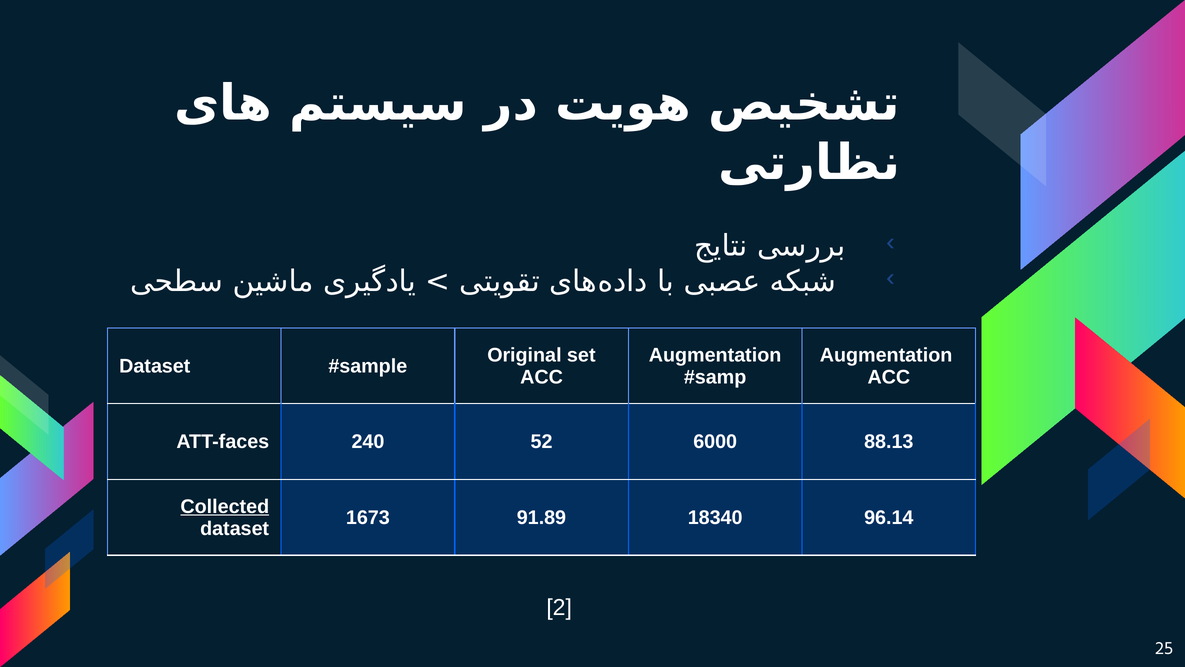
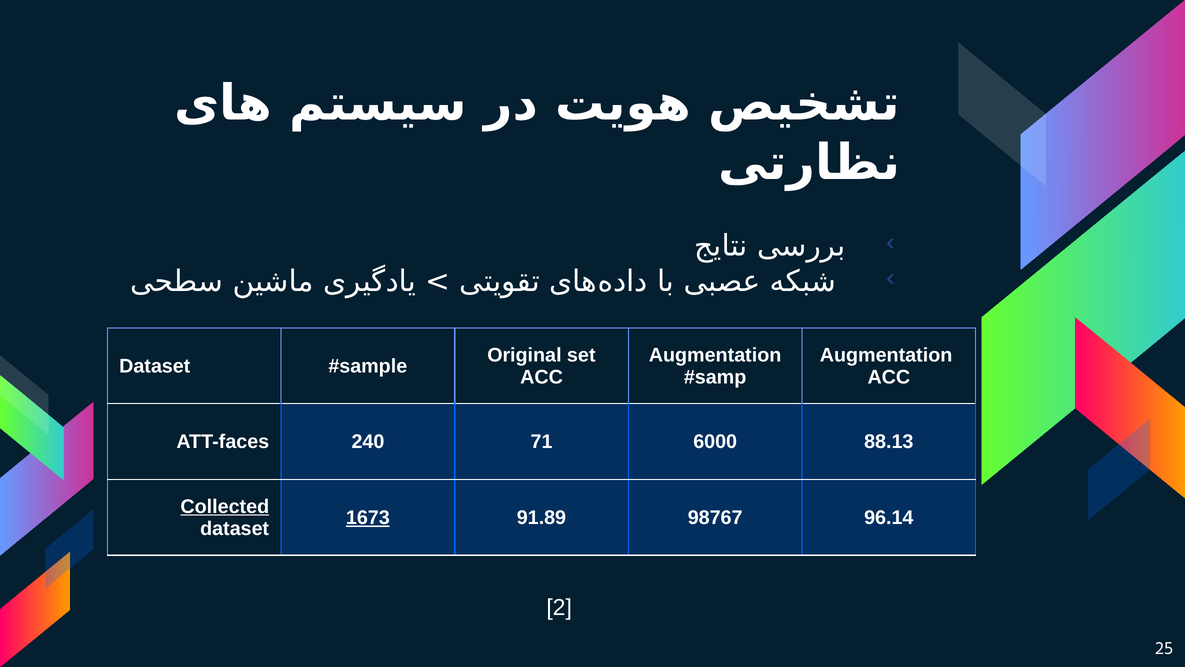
52: 52 -> 71
1673 underline: none -> present
18340: 18340 -> 98767
